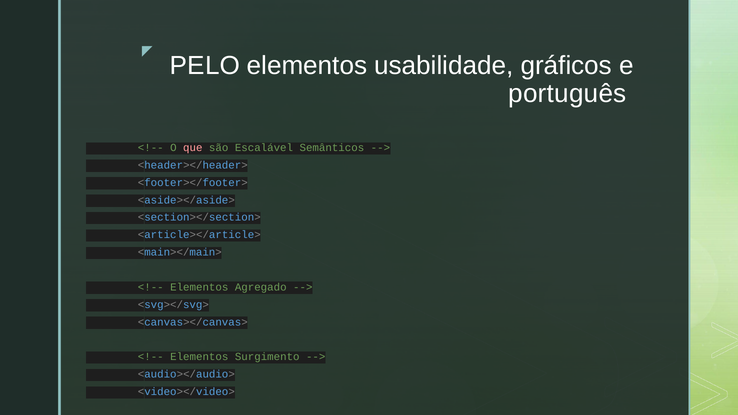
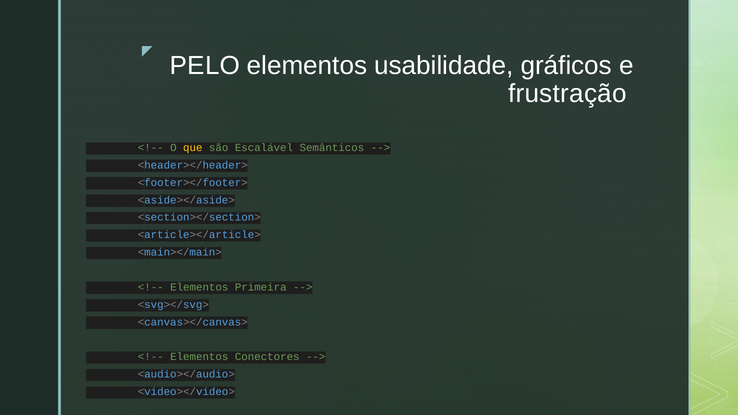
português: português -> frustração
que colour: pink -> yellow
Agregado: Agregado -> Primeira
Surgimento: Surgimento -> Conectores
